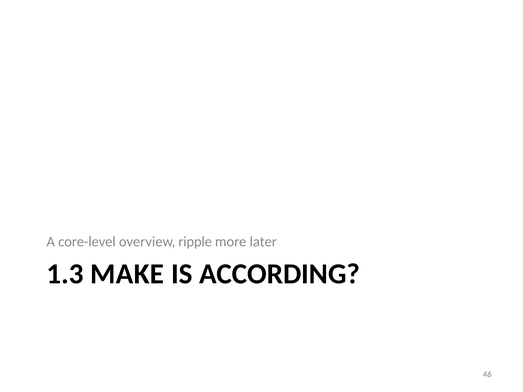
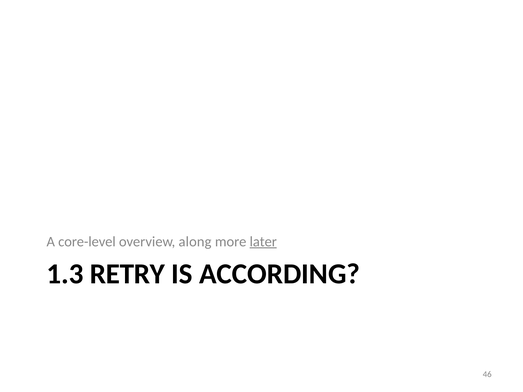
ripple: ripple -> along
later underline: none -> present
MAKE: MAKE -> RETRY
